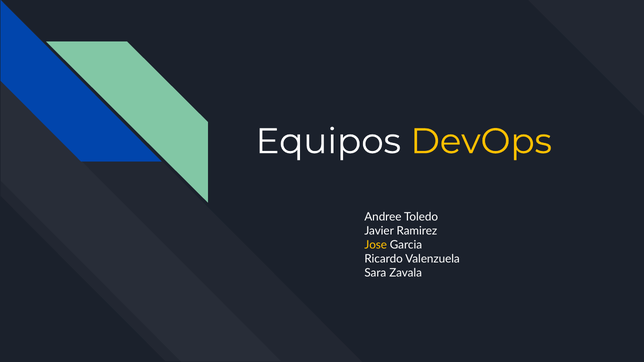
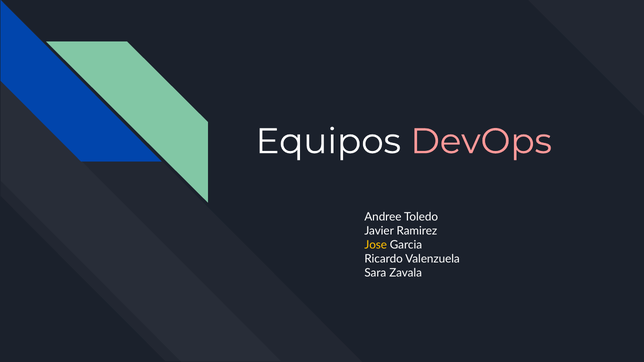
DevOps colour: yellow -> pink
